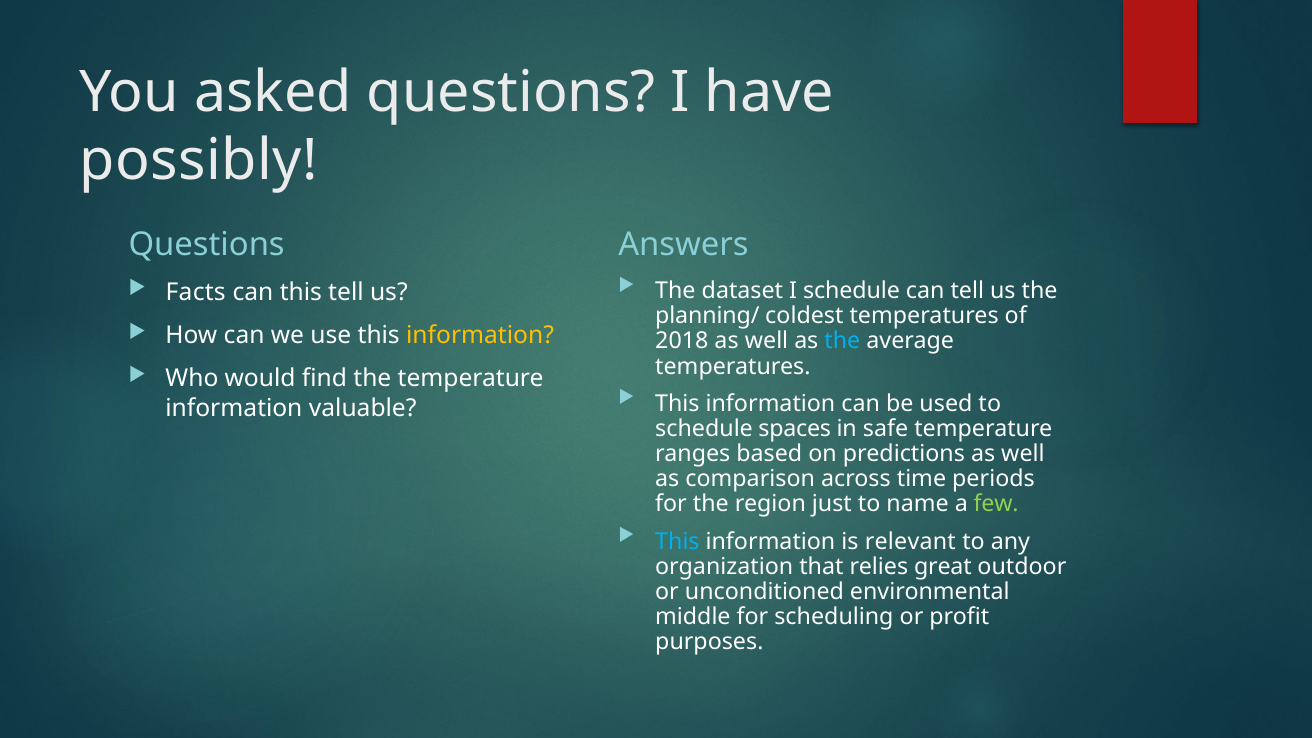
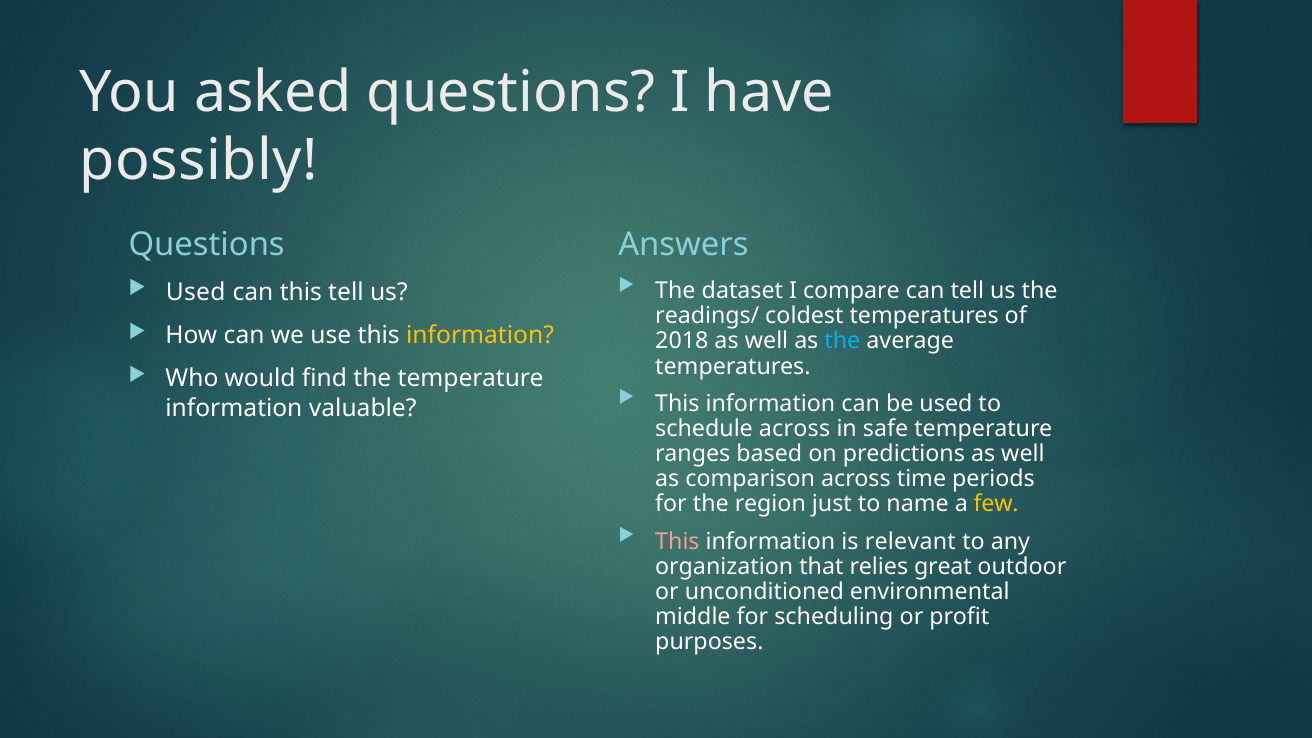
I schedule: schedule -> compare
Facts at (196, 292): Facts -> Used
planning/: planning/ -> readings/
schedule spaces: spaces -> across
few colour: light green -> yellow
This at (677, 542) colour: light blue -> pink
